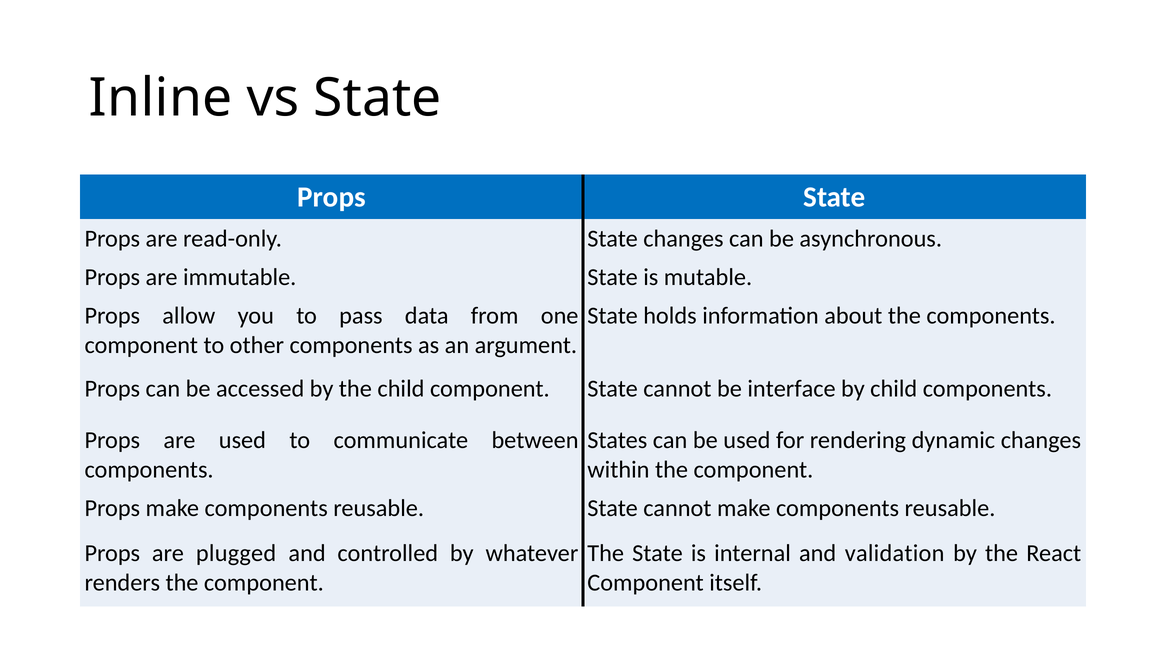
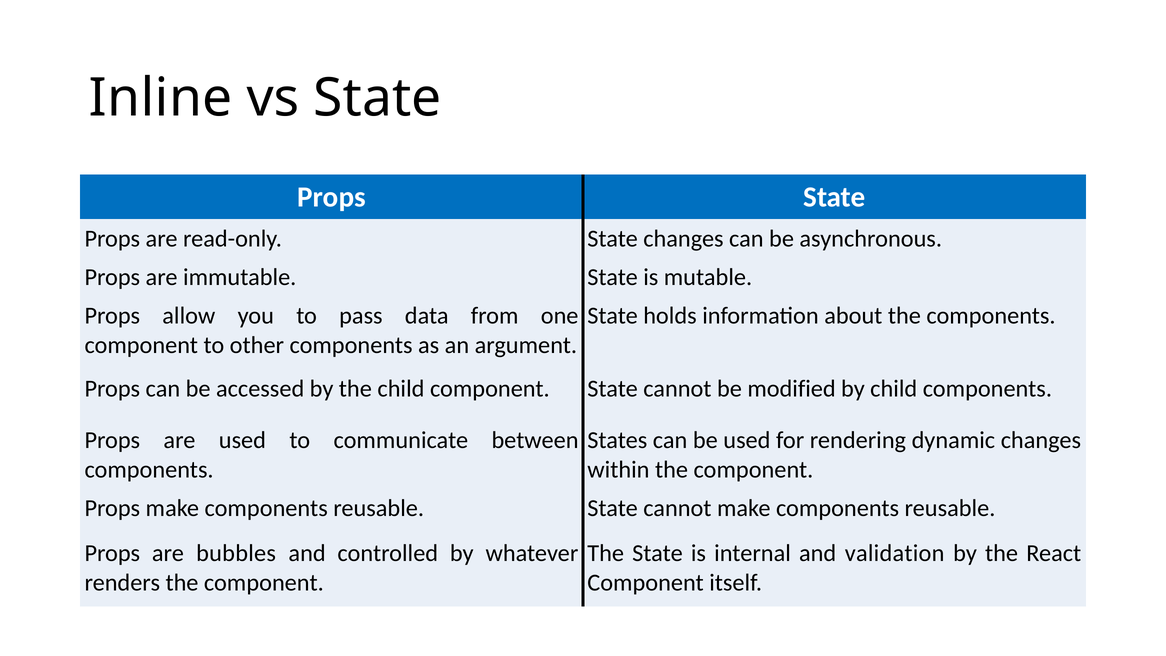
interface: interface -> modified
plugged: plugged -> bubbles
